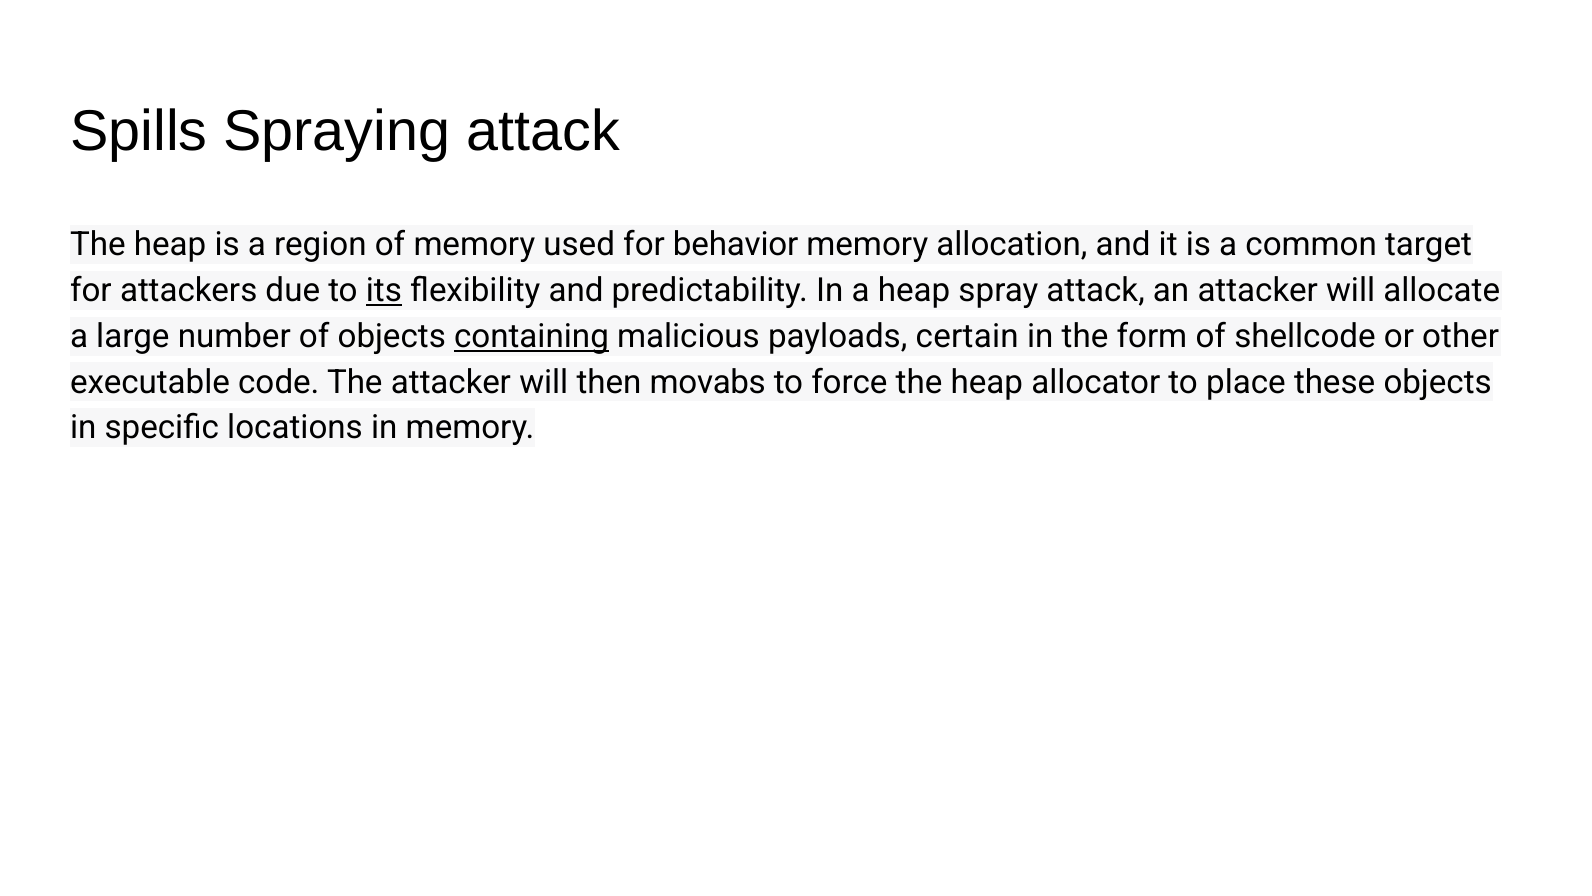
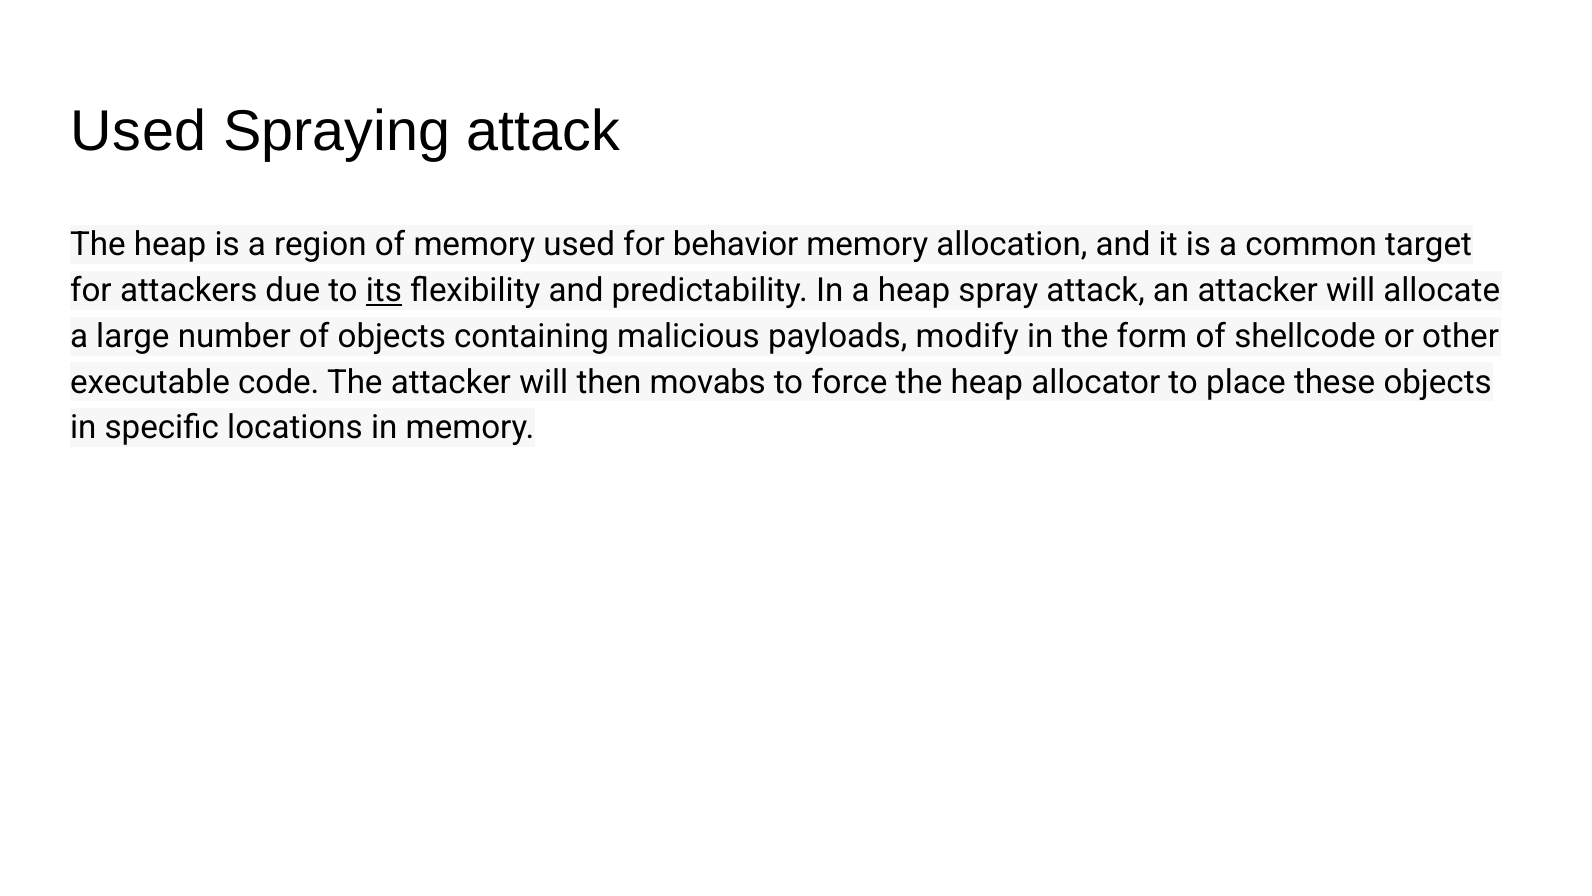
Spills at (139, 132): Spills -> Used
containing underline: present -> none
certain: certain -> modify
